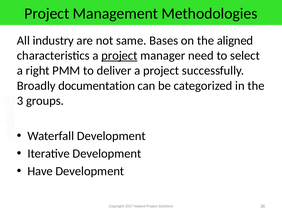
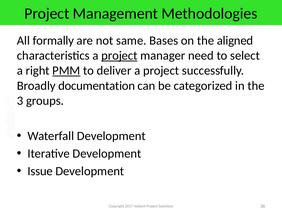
industry: industry -> formally
PMM underline: none -> present
Have: Have -> Issue
